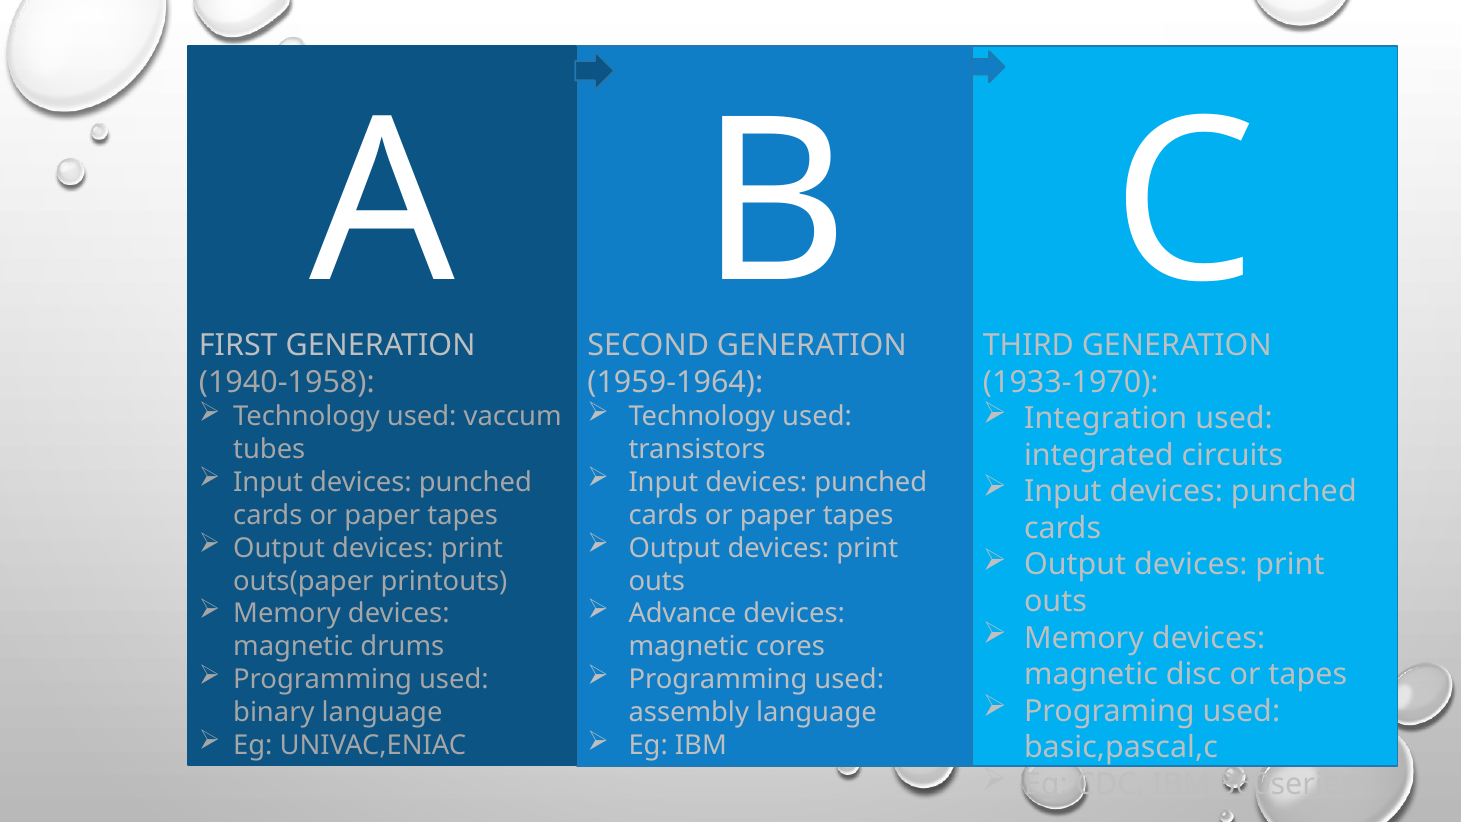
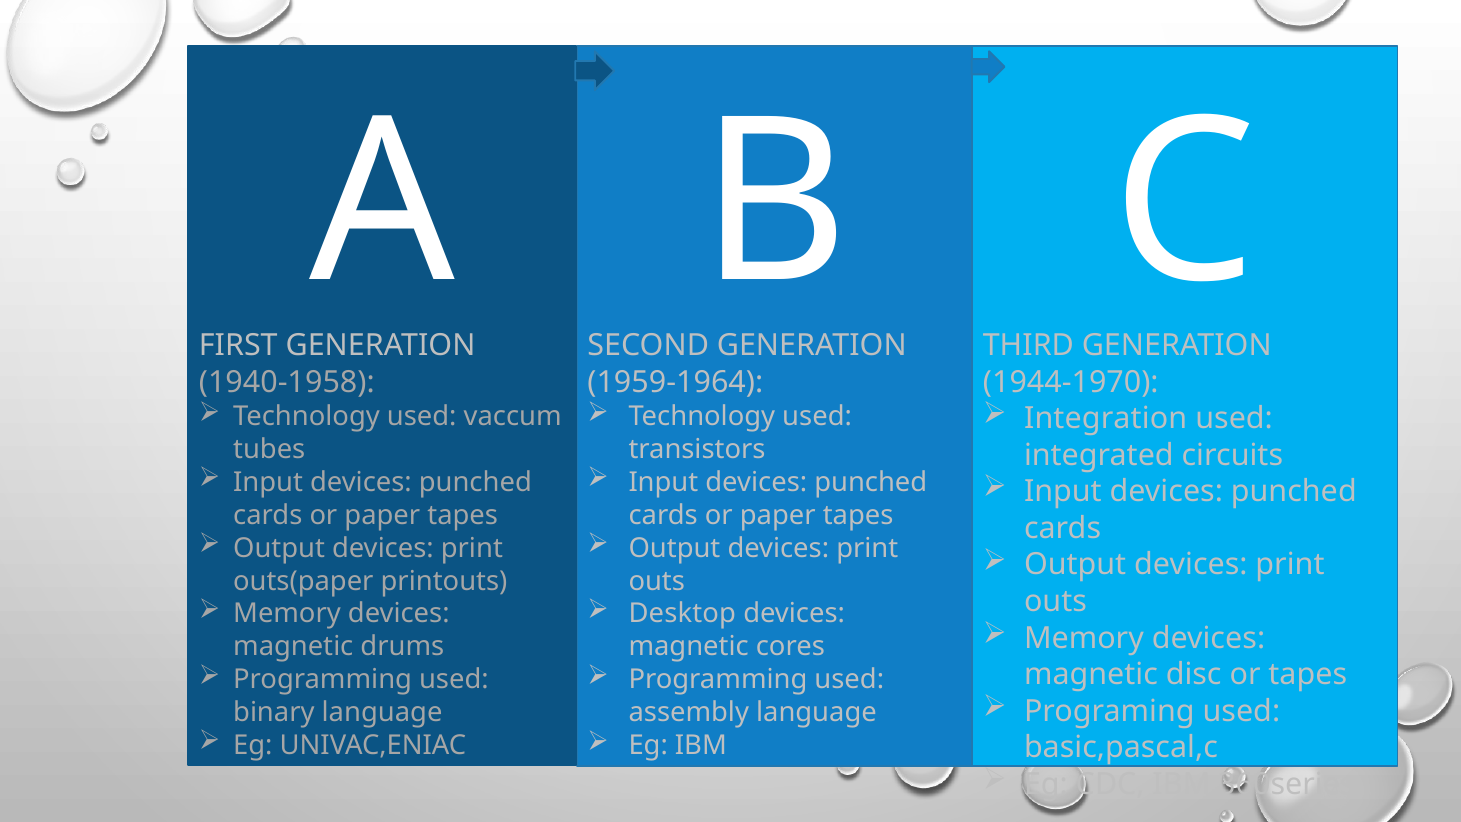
1933-1970: 1933-1970 -> 1944-1970
Advance: Advance -> Desktop
